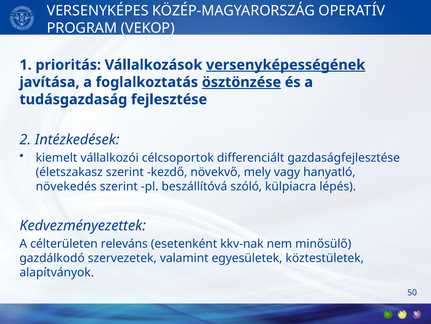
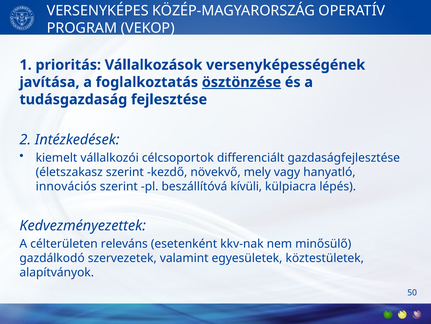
versenyképességének underline: present -> none
növekedés: növekedés -> innovációs
szóló: szóló -> kívüli
